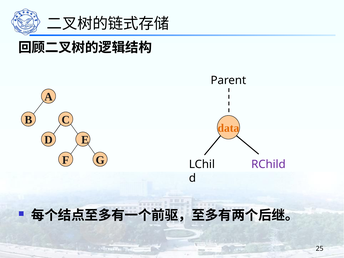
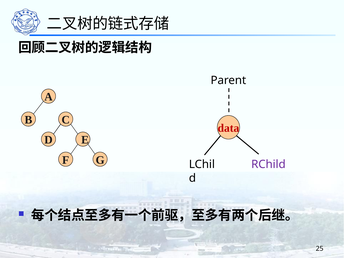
data colour: orange -> red
